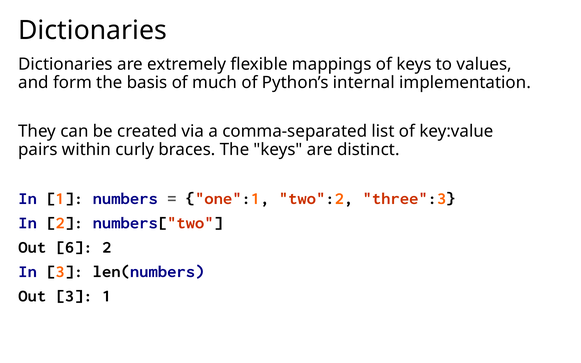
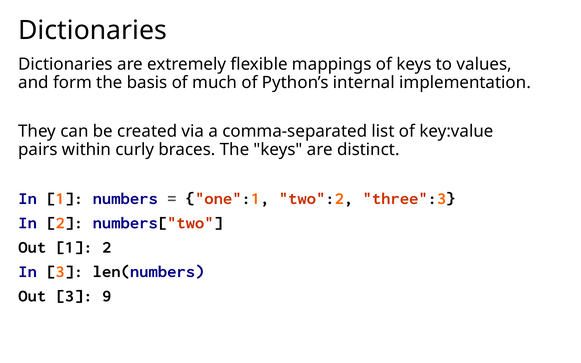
Out 6: 6 -> 1
3 1: 1 -> 9
